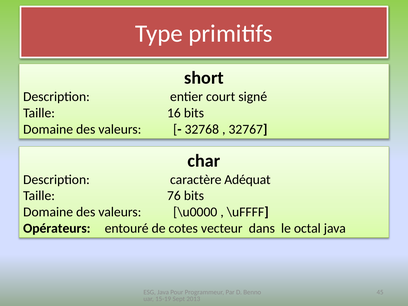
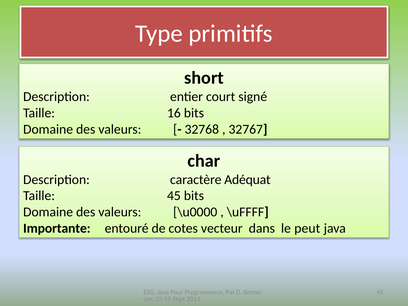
Taille 76: 76 -> 45
Opérateurs: Opérateurs -> Importante
octal: octal -> peut
